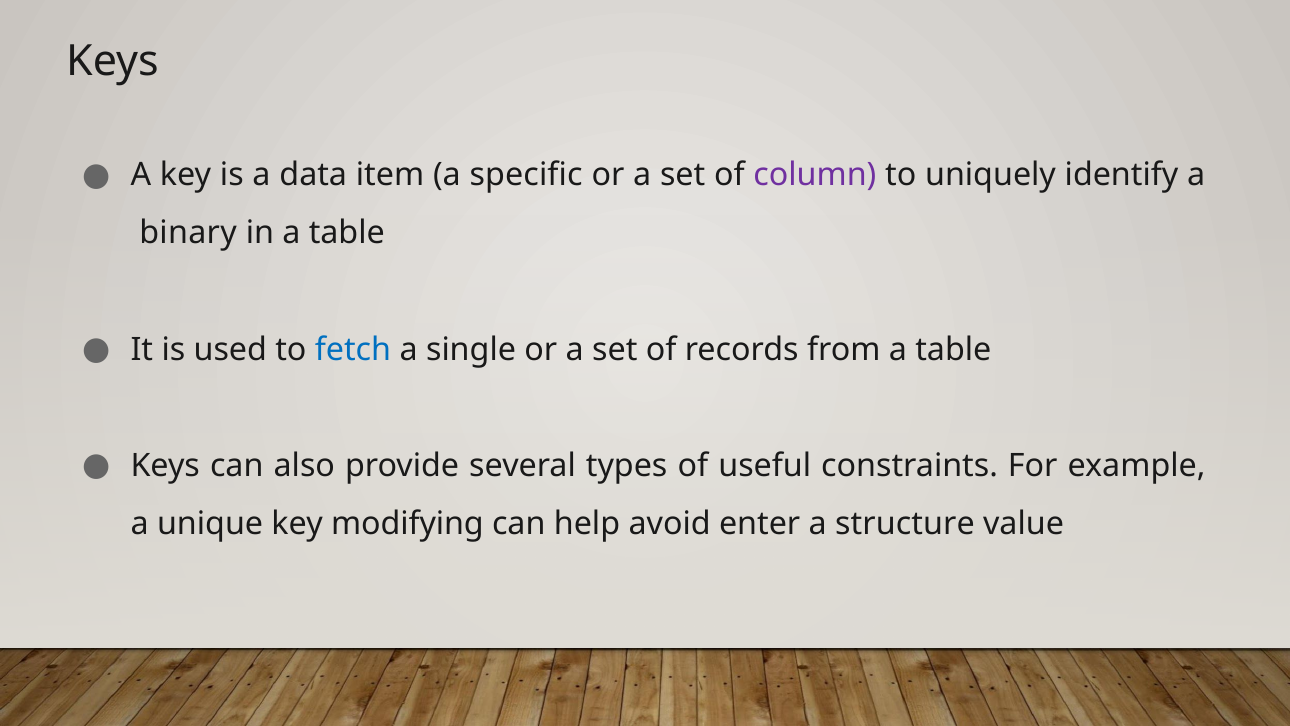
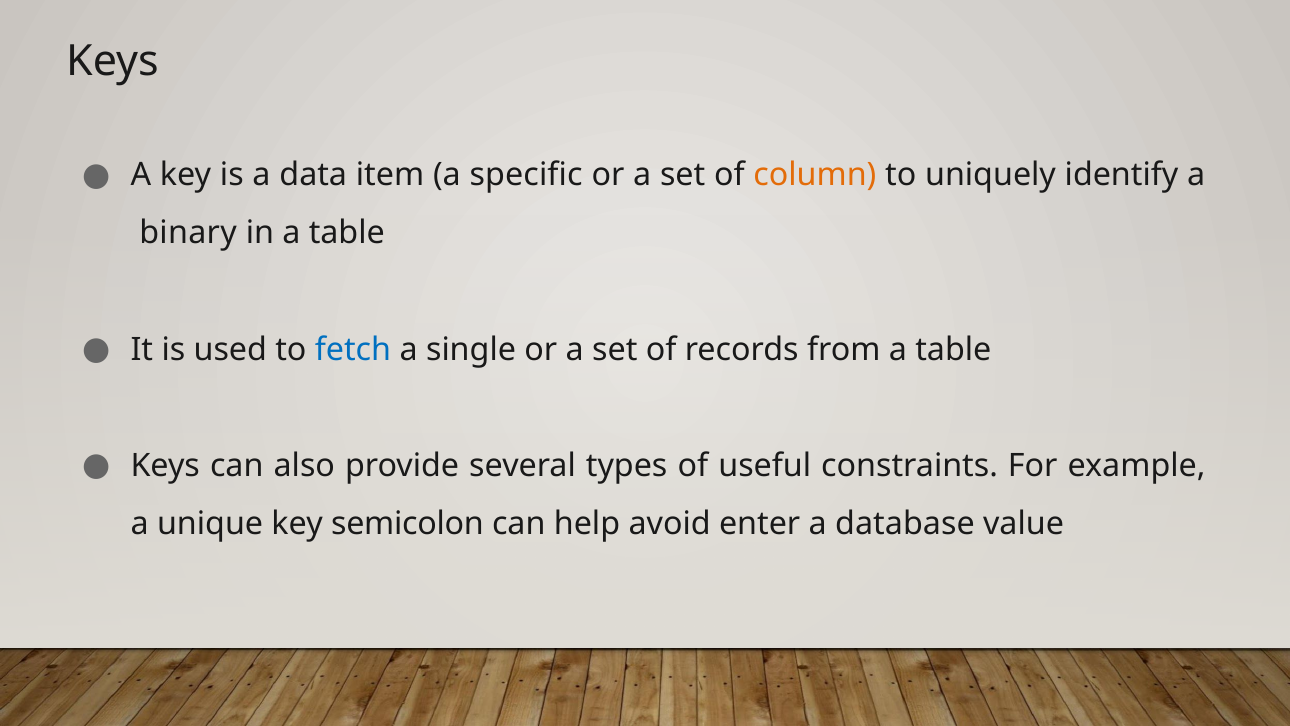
column colour: purple -> orange
modifying: modifying -> semicolon
structure: structure -> database
